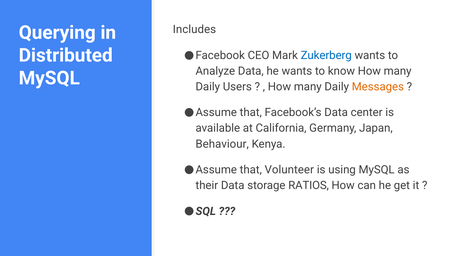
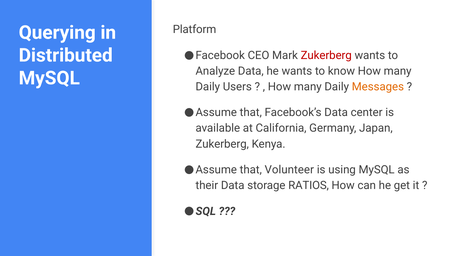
Includes: Includes -> Platform
Zukerberg at (326, 55) colour: blue -> red
Behaviour at (222, 144): Behaviour -> Zukerberg
